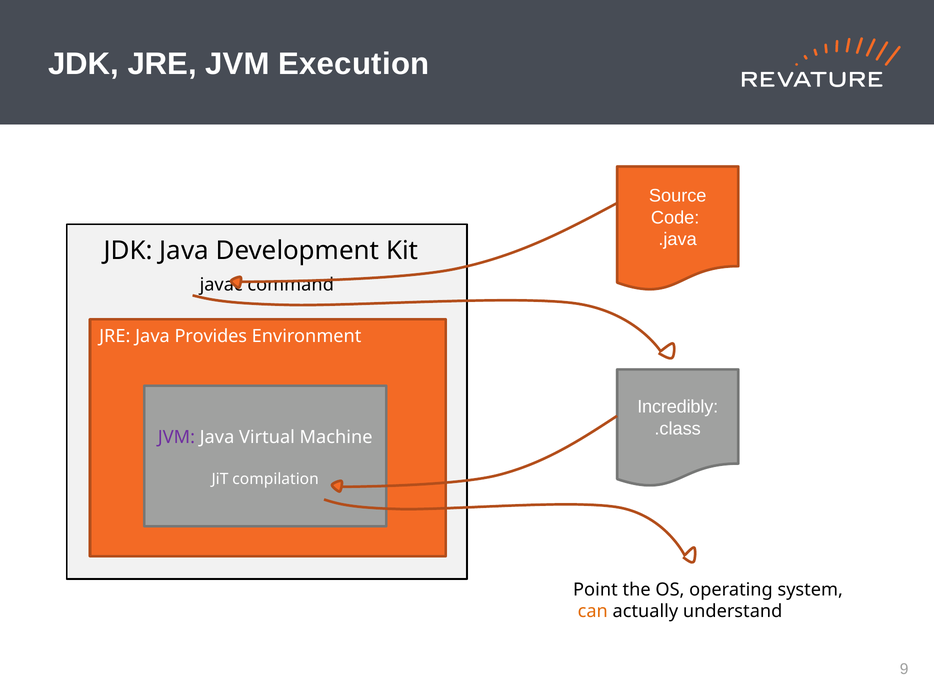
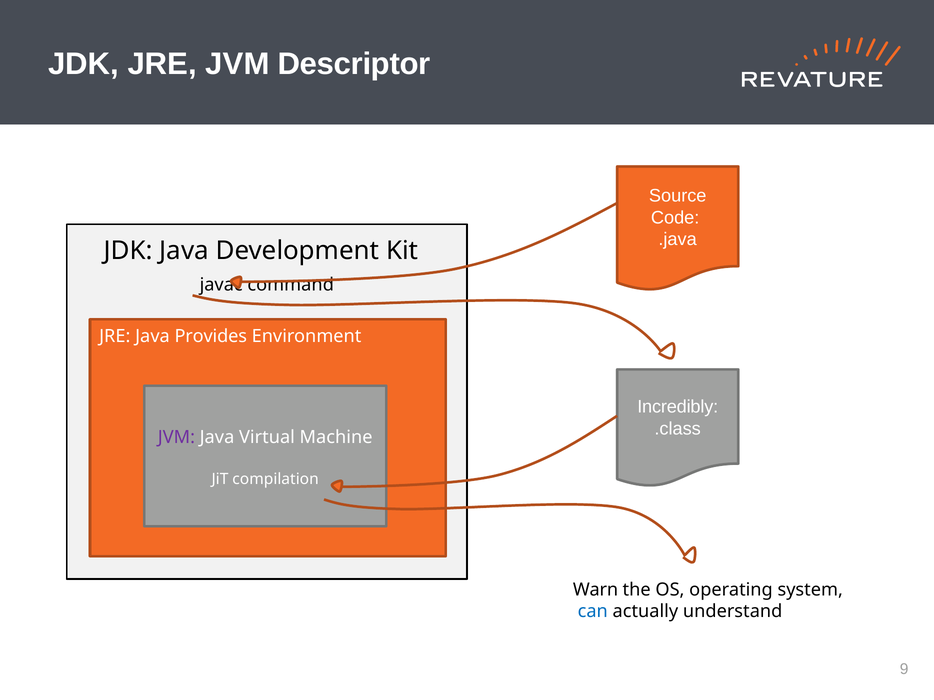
Execution: Execution -> Descriptor
Point: Point -> Warn
can colour: orange -> blue
